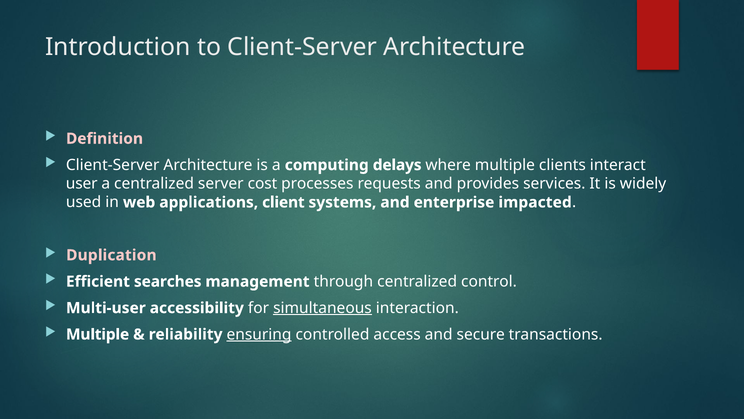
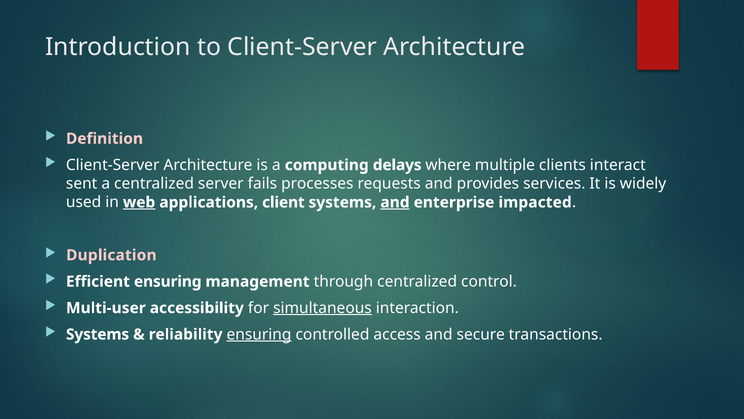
user: user -> sent
cost: cost -> fails
web underline: none -> present
and at (395, 202) underline: none -> present
Efficient searches: searches -> ensuring
Multiple at (98, 334): Multiple -> Systems
